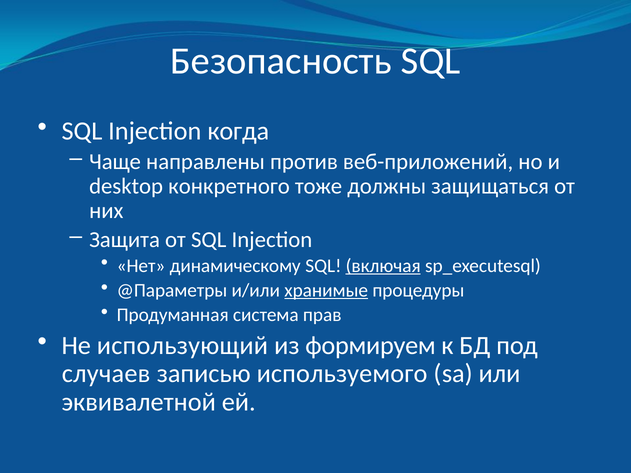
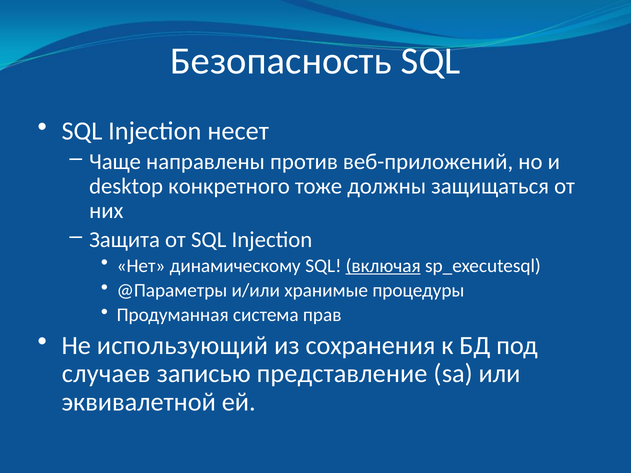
когда: когда -> несет
хранимые underline: present -> none
формируем: формируем -> сохранения
используемого: используемого -> представление
